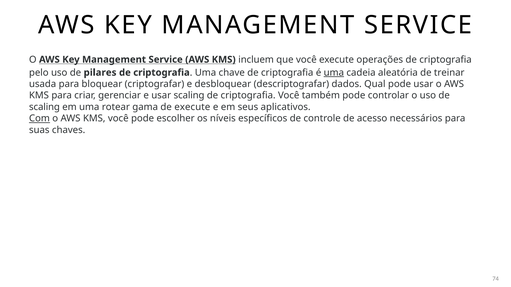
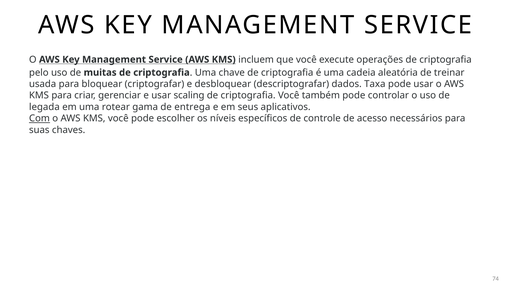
pilares: pilares -> muitas
uma at (334, 73) underline: present -> none
Qual: Qual -> Taxa
scaling at (44, 107): scaling -> legada
de execute: execute -> entrega
